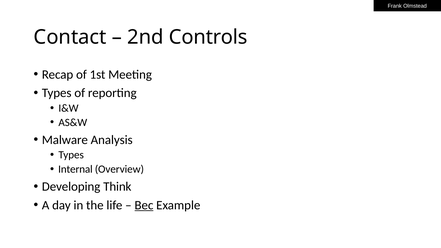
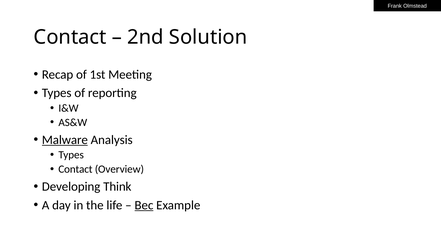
Controls: Controls -> Solution
Malware underline: none -> present
Internal at (75, 169): Internal -> Contact
